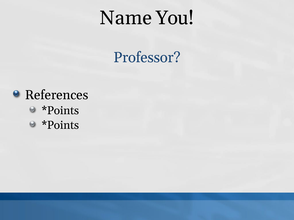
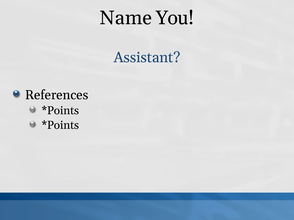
Professor: Professor -> Assistant
